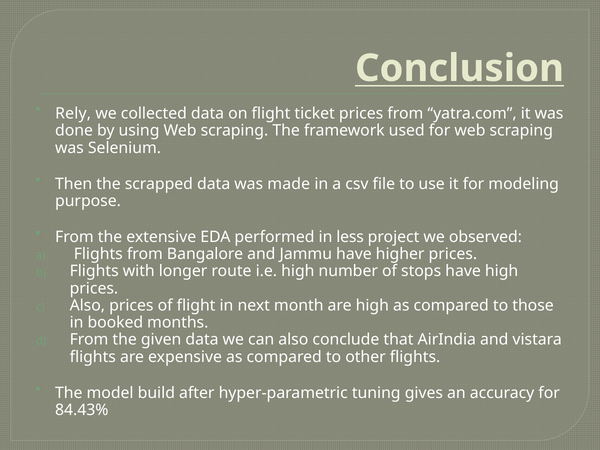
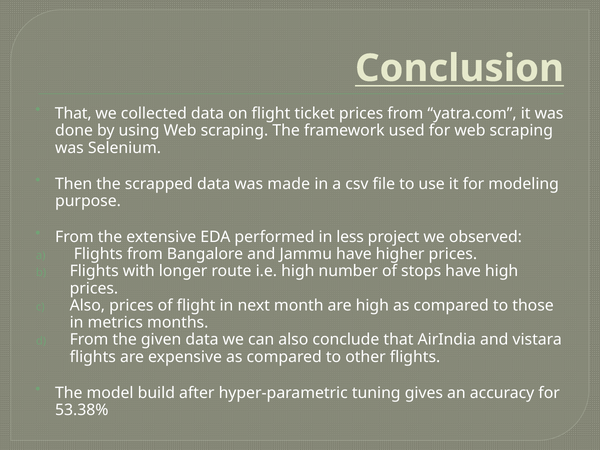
Rely at (73, 114): Rely -> That
booked: booked -> metrics
84.43%: 84.43% -> 53.38%
